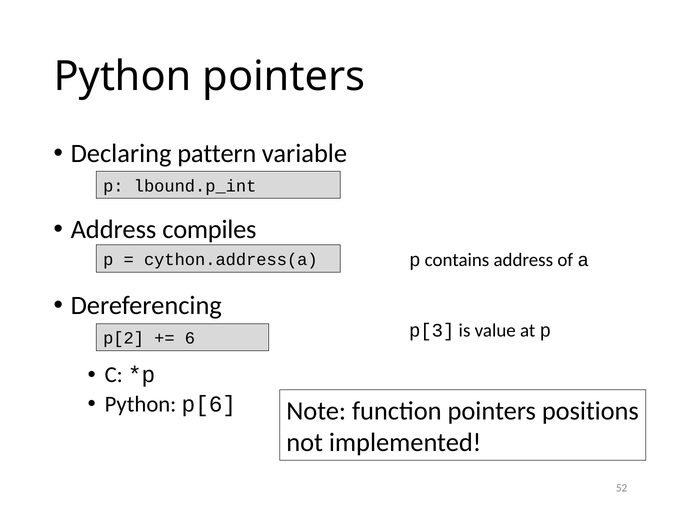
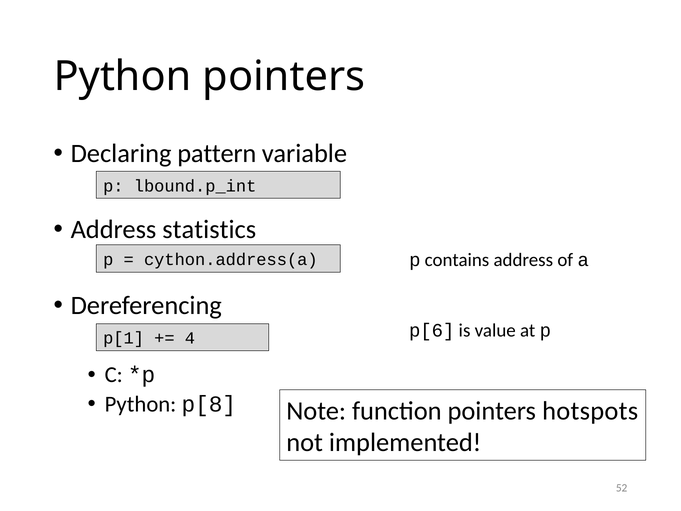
compiles: compiles -> statistics
p[3: p[3 -> p[6
p[2: p[2 -> p[1
6: 6 -> 4
p[6: p[6 -> p[8
positions: positions -> hotspots
